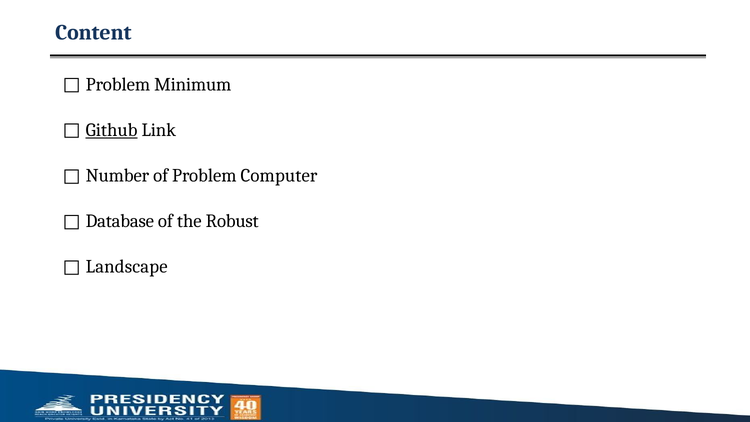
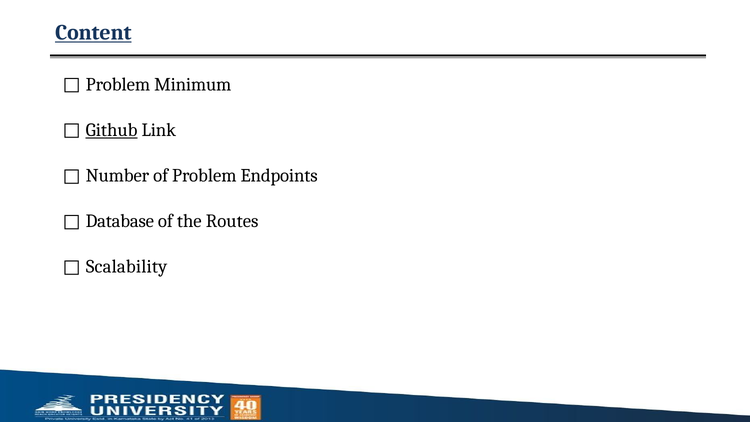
Content underline: none -> present
Computer: Computer -> Endpoints
Robust: Robust -> Routes
Landscape: Landscape -> Scalability
